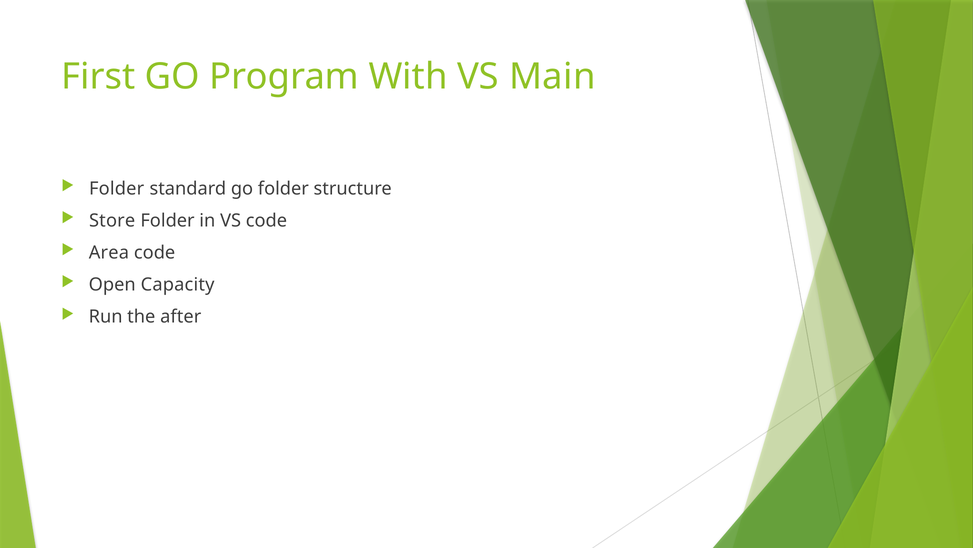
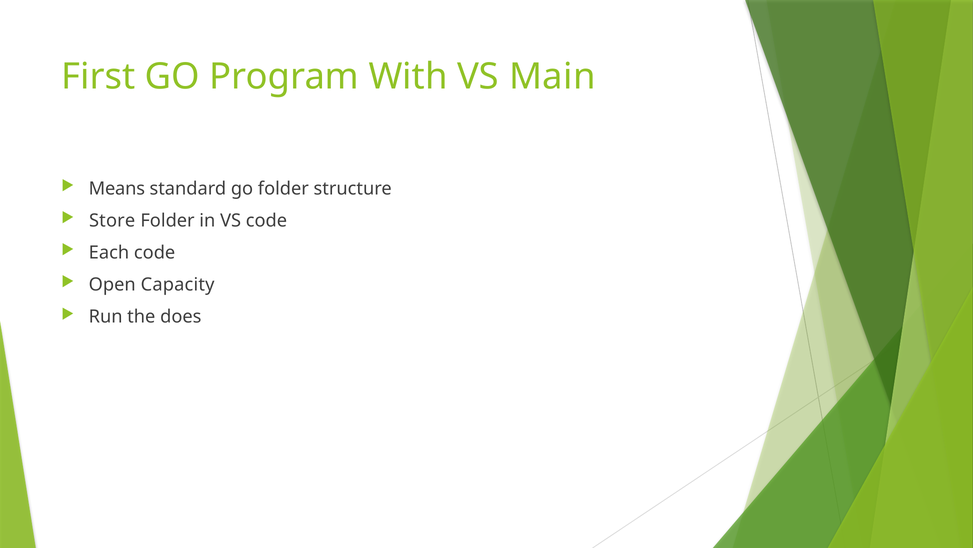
Folder at (117, 188): Folder -> Means
Area: Area -> Each
after: after -> does
